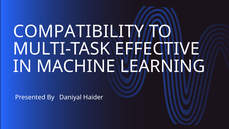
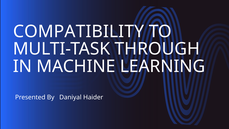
EFFECTIVE: EFFECTIVE -> THROUGH
